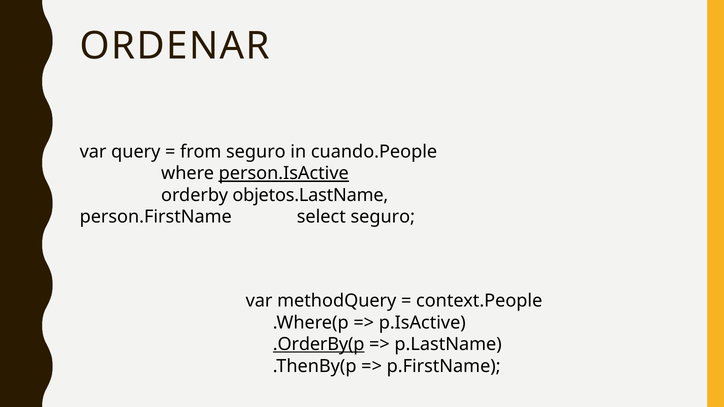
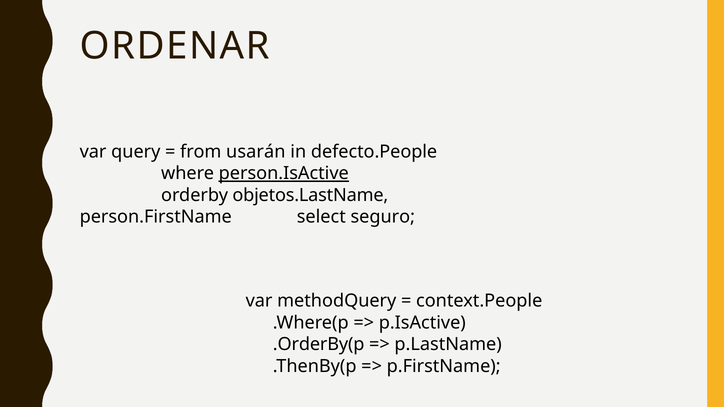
from seguro: seguro -> usarán
cuando.People: cuando.People -> defecto.People
.OrderBy(p underline: present -> none
